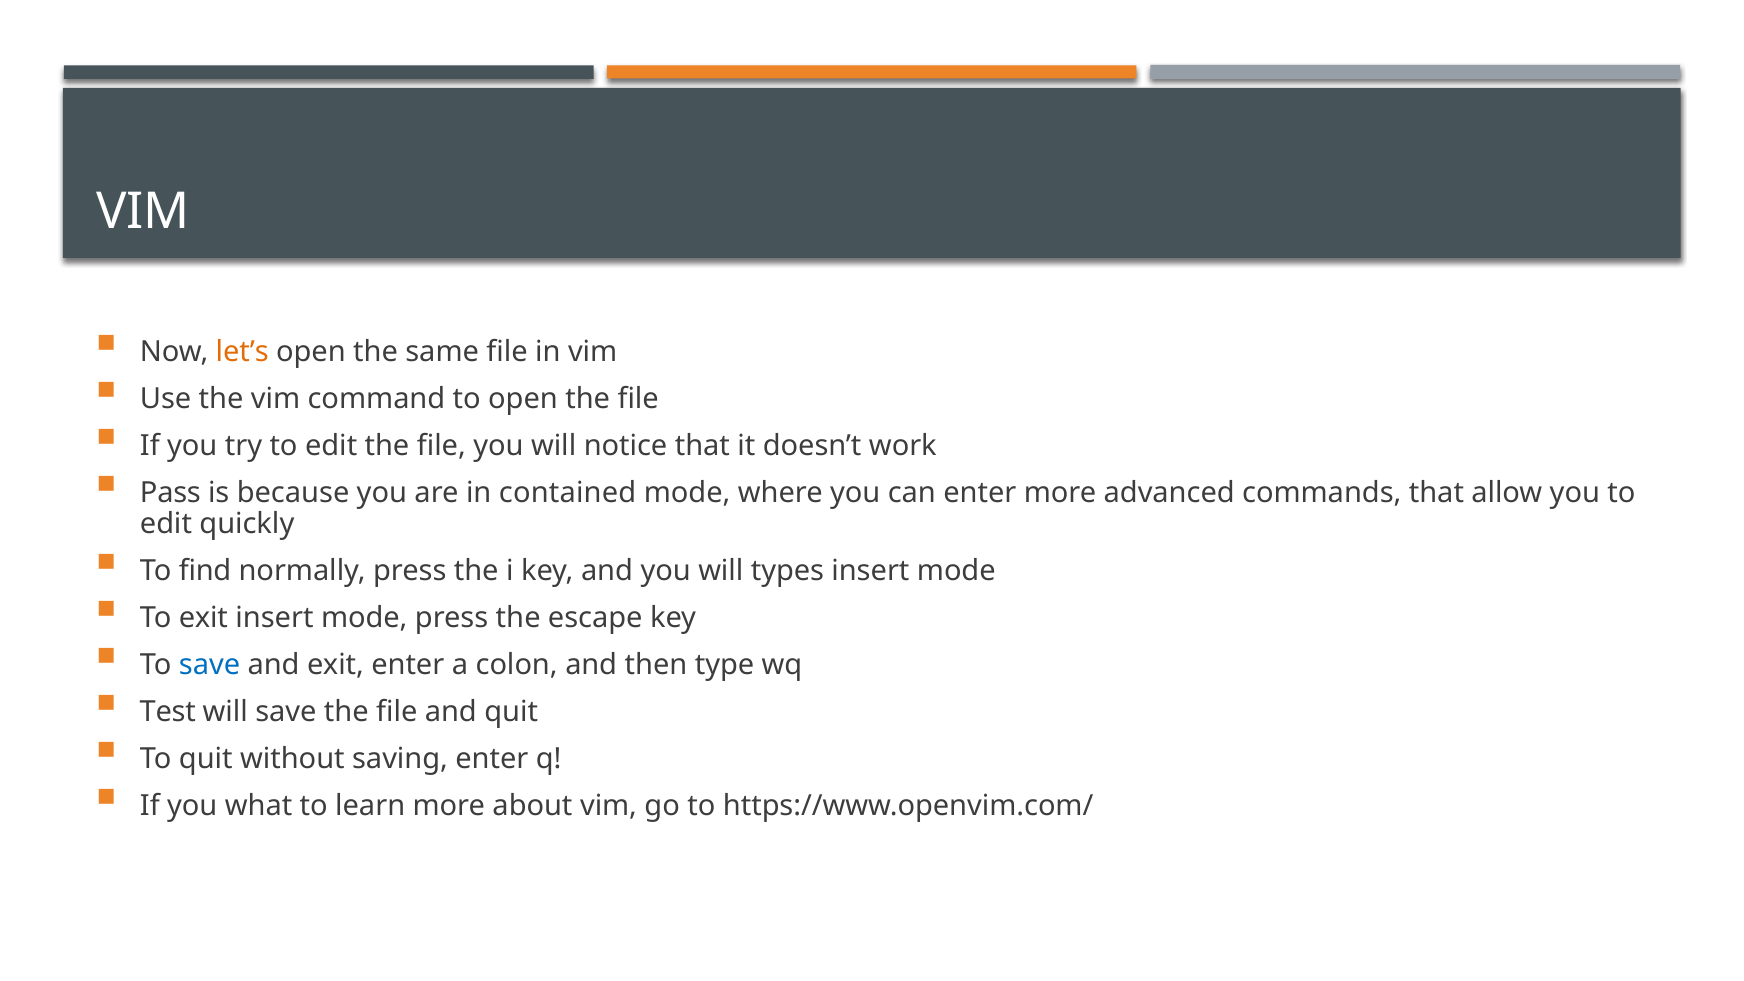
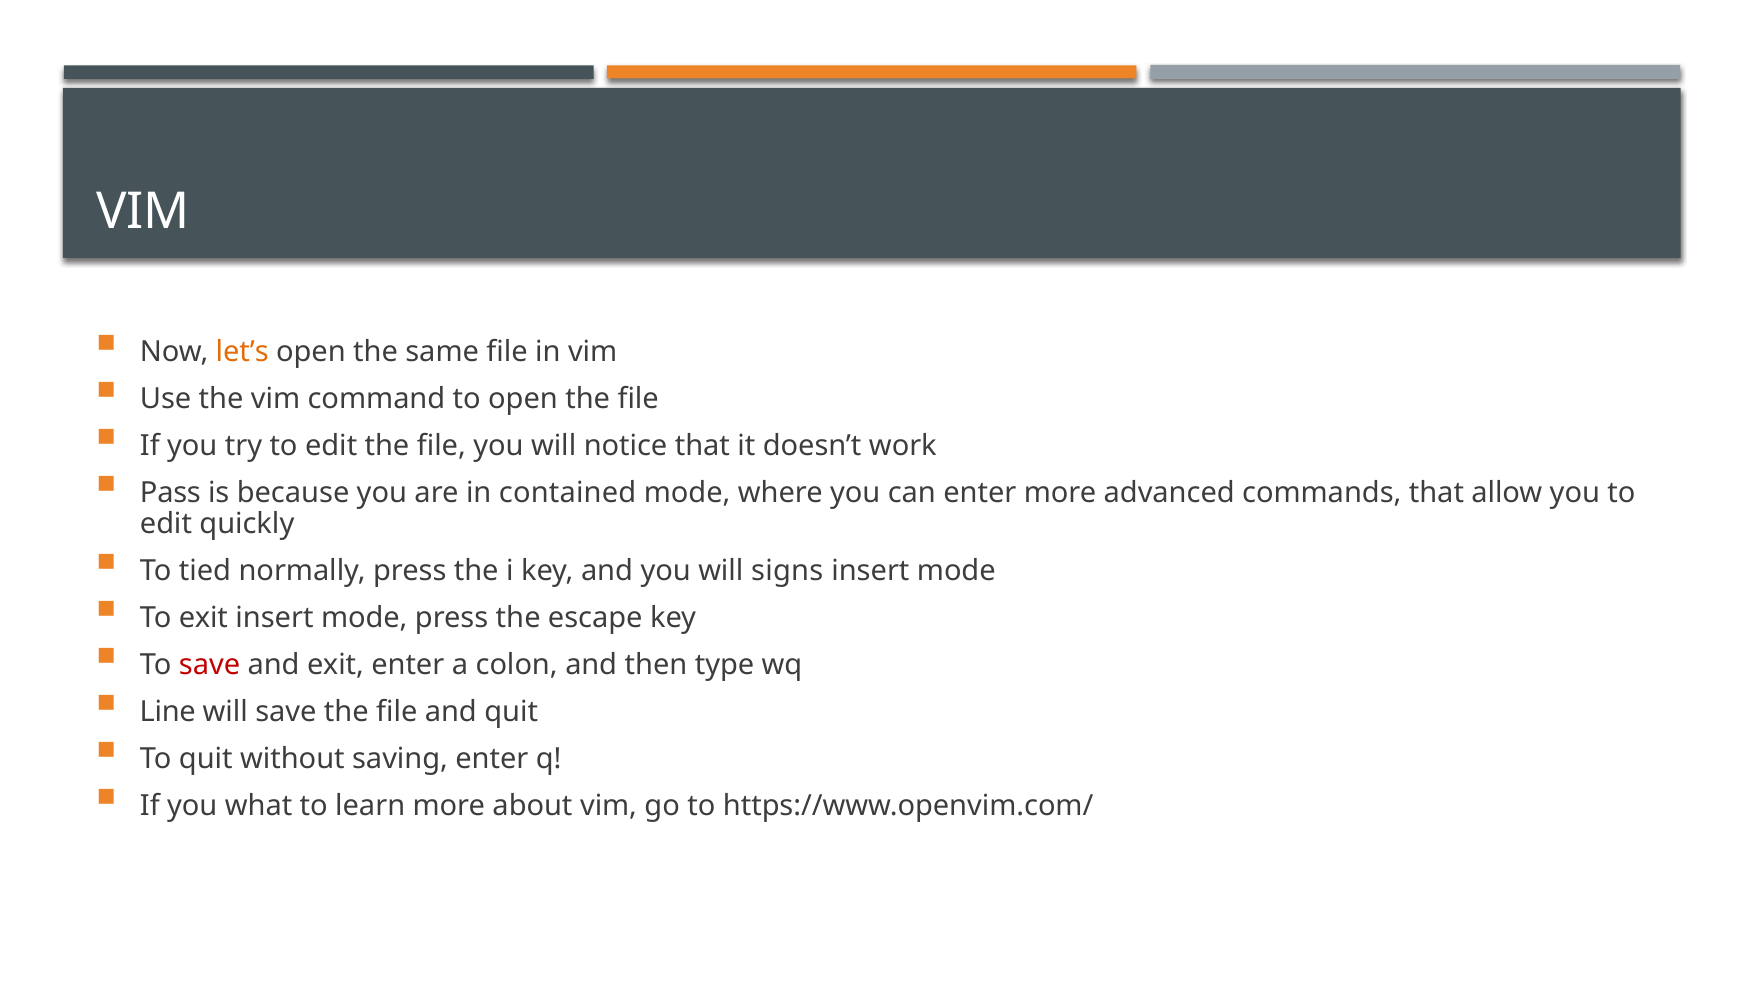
find: find -> tied
types: types -> signs
save at (210, 665) colour: blue -> red
Test: Test -> Line
